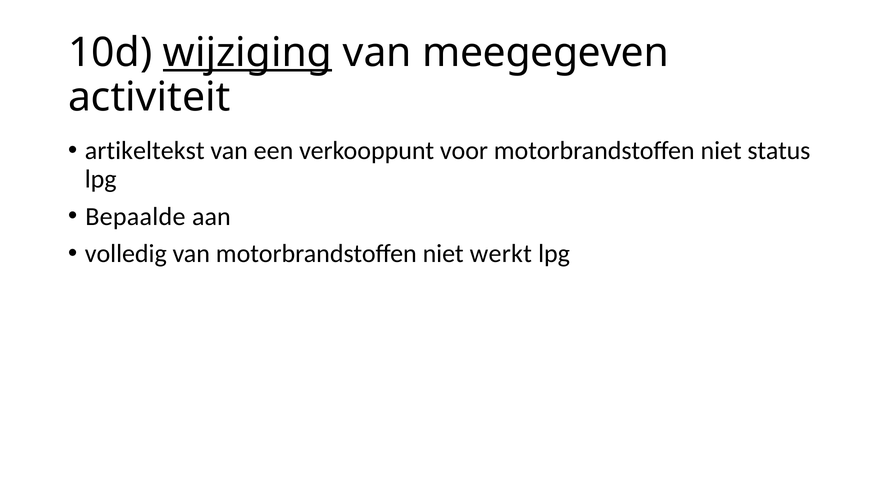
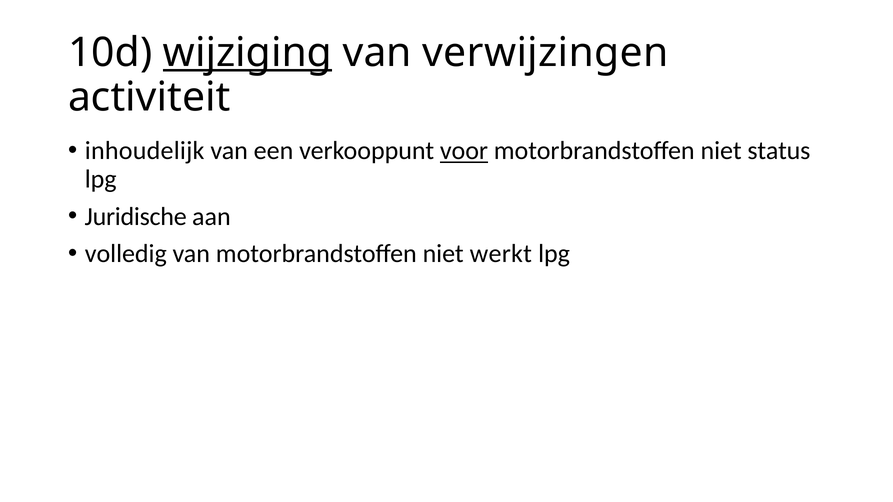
meegegeven: meegegeven -> verwijzingen
artikeltekst: artikeltekst -> inhoudelijk
voor underline: none -> present
Bepaalde: Bepaalde -> Juridische
